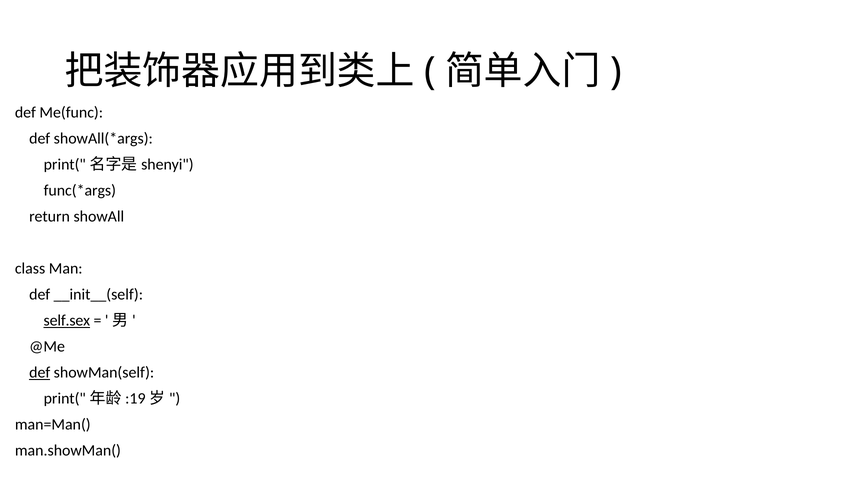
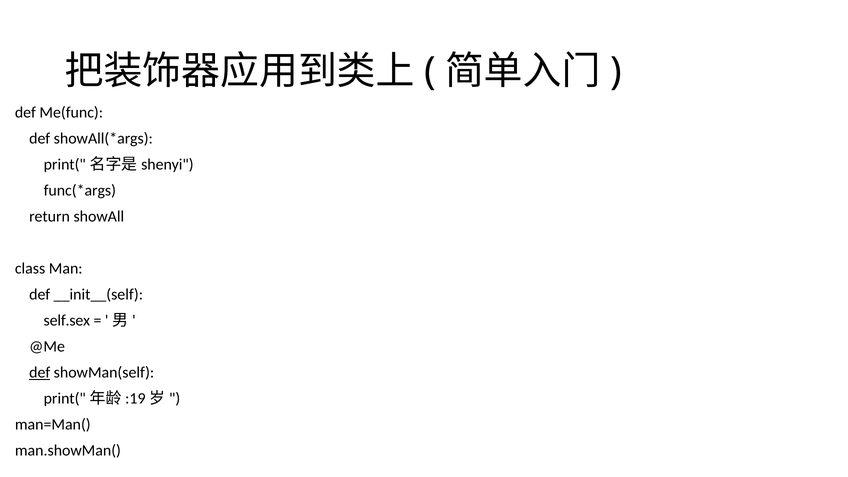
self.sex underline: present -> none
